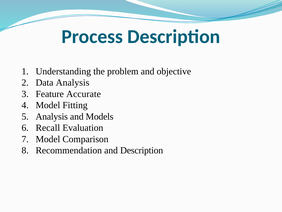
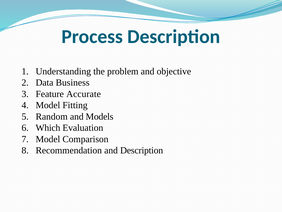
Data Analysis: Analysis -> Business
Analysis at (52, 116): Analysis -> Random
Recall: Recall -> Which
